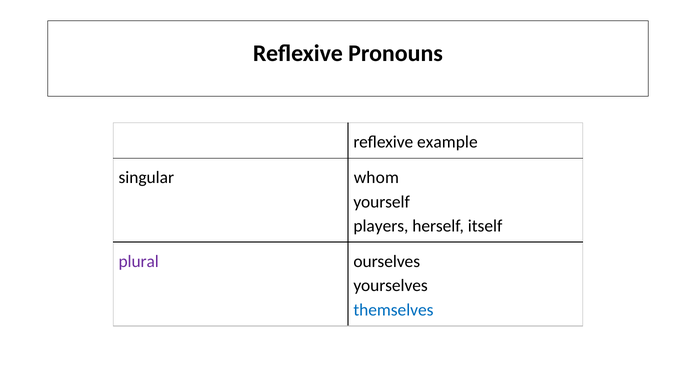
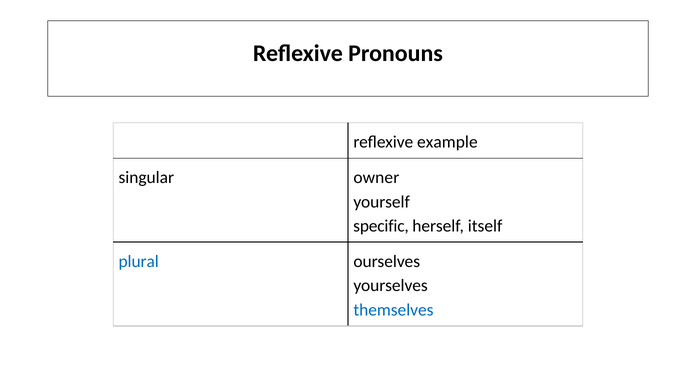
whom: whom -> owner
players: players -> specific
plural colour: purple -> blue
